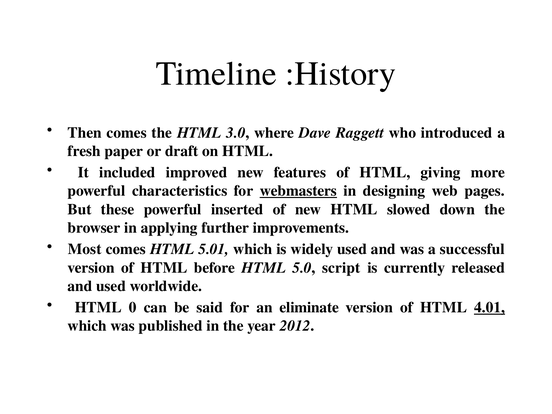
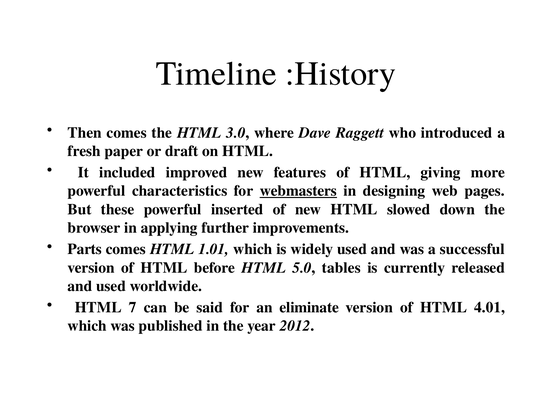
Most: Most -> Parts
5.01: 5.01 -> 1.01
script: script -> tables
0: 0 -> 7
4.01 underline: present -> none
